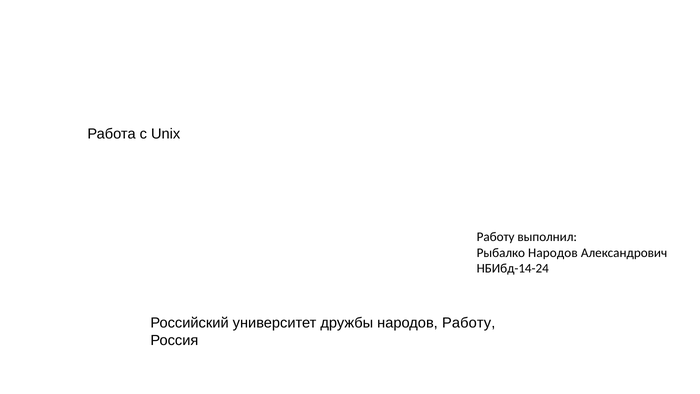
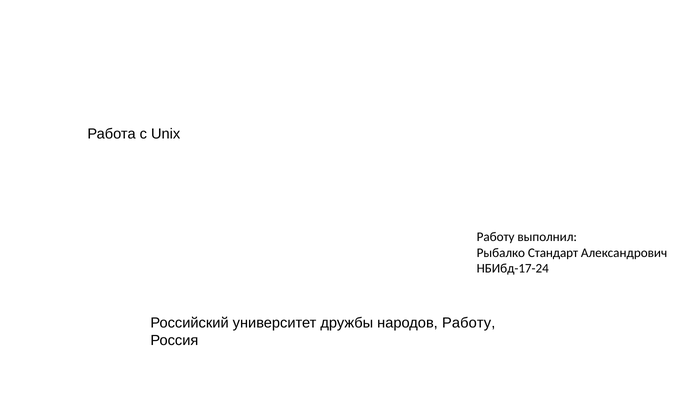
Рыбалко Народов: Народов -> Стандарт
НБИбд-14-24: НБИбд-14-24 -> НБИбд-17-24
